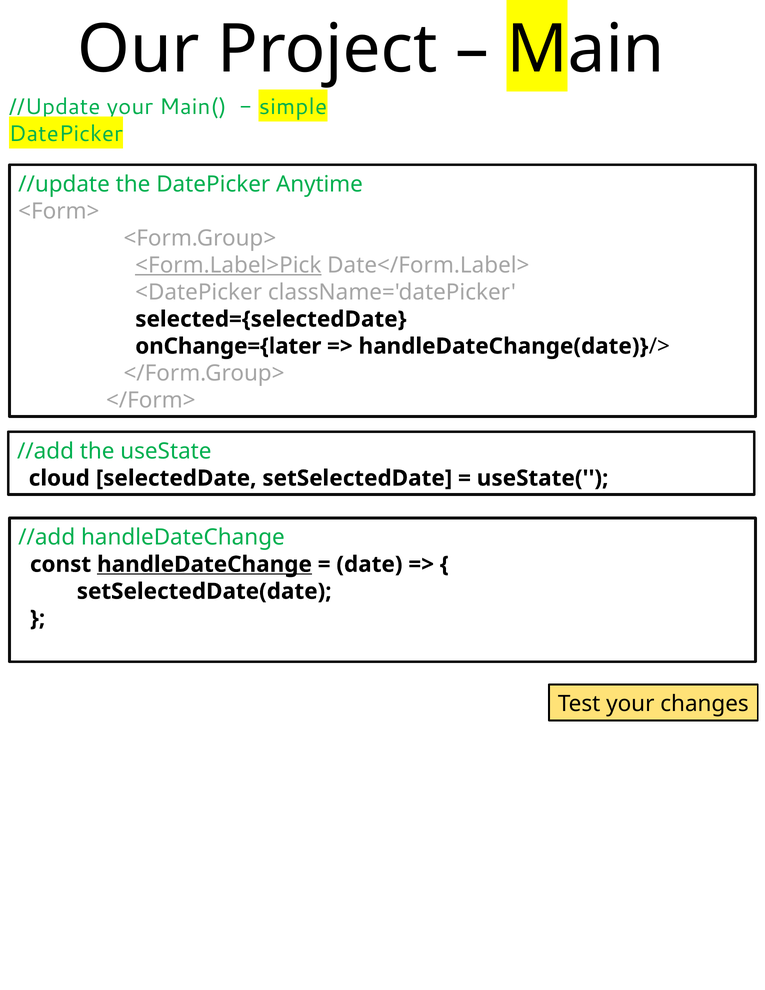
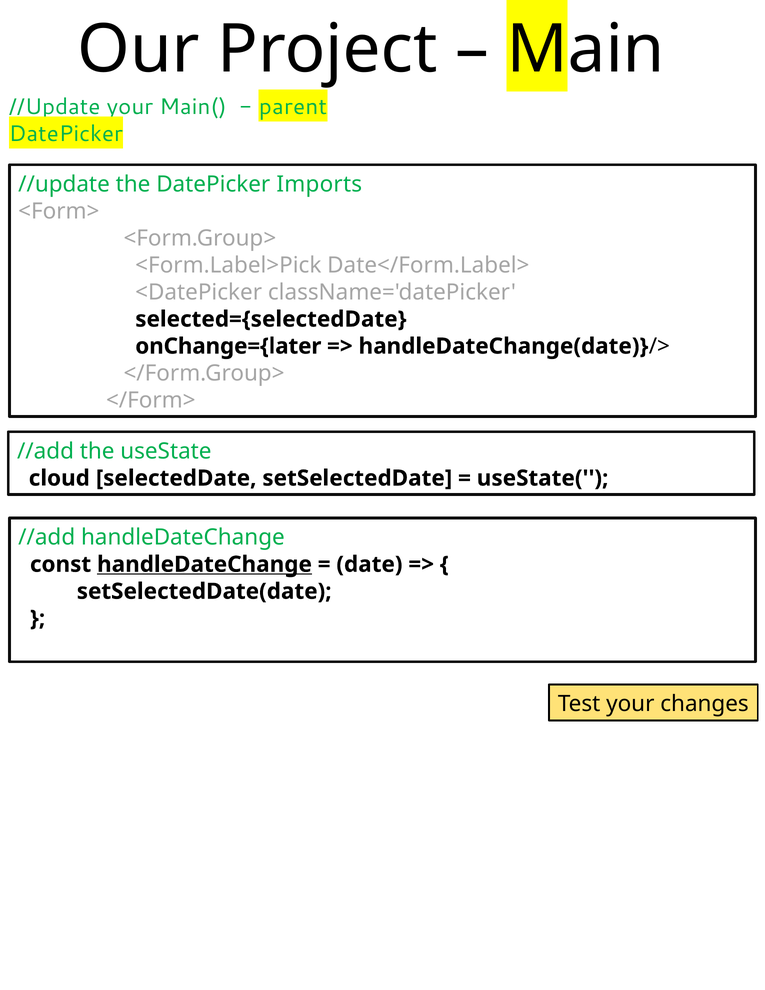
simple: simple -> parent
Anytime: Anytime -> Imports
<Form.Label>Pick underline: present -> none
